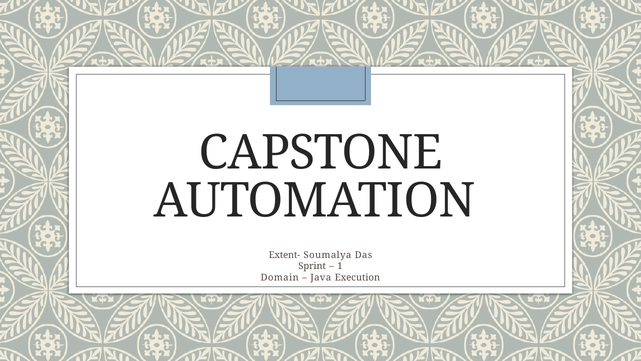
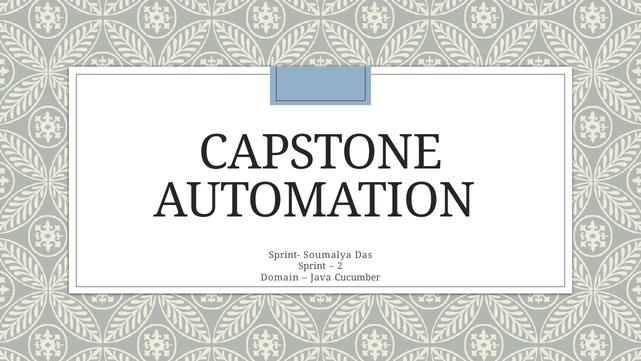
Extent-: Extent- -> Sprint-
1: 1 -> 2
Execution: Execution -> Cucumber
